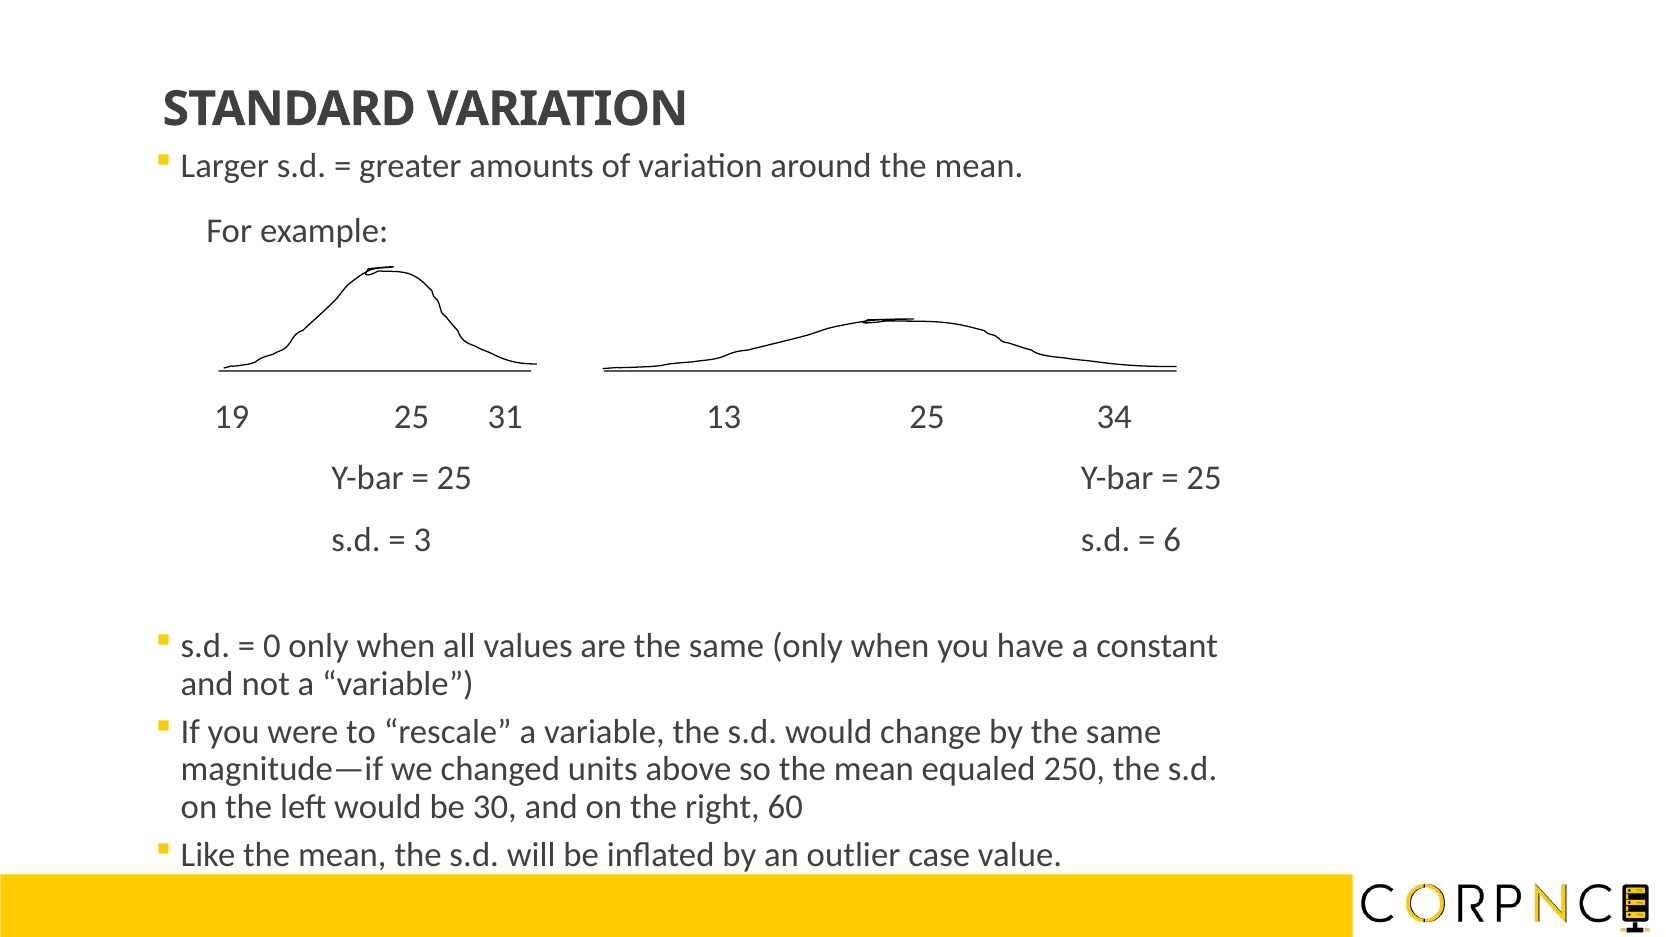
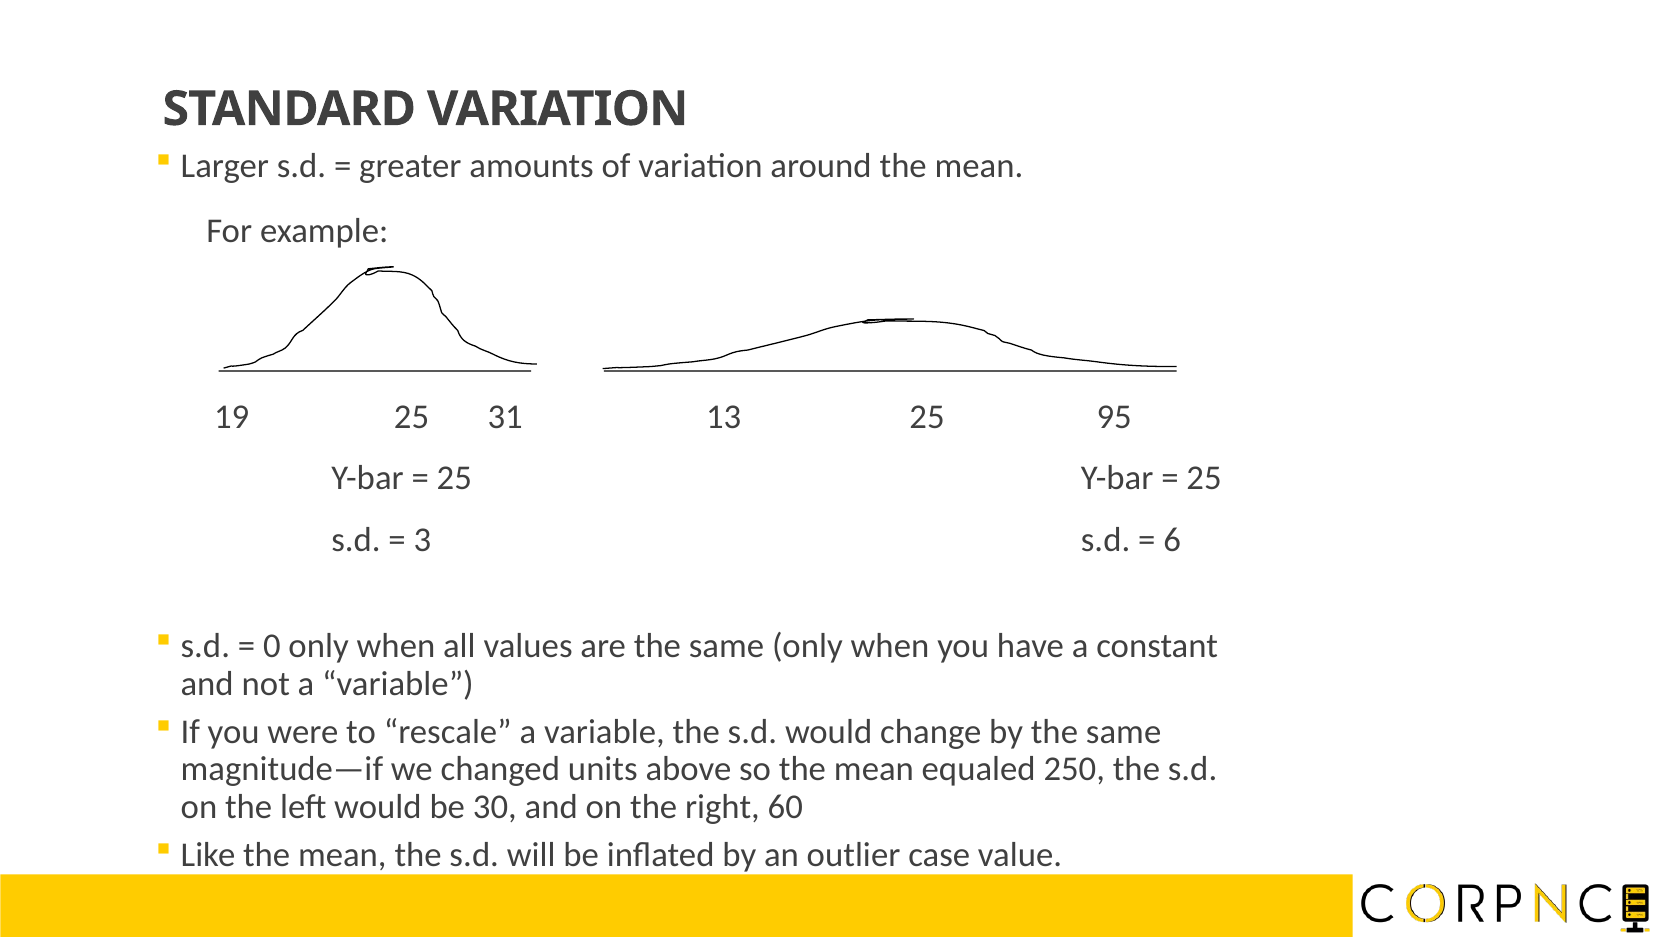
34: 34 -> 95
